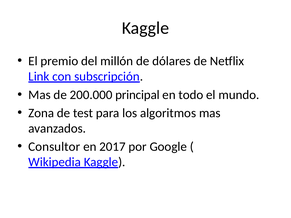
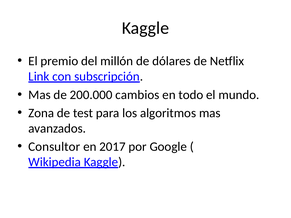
principal: principal -> cambios
